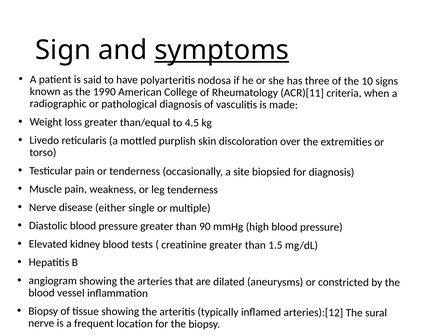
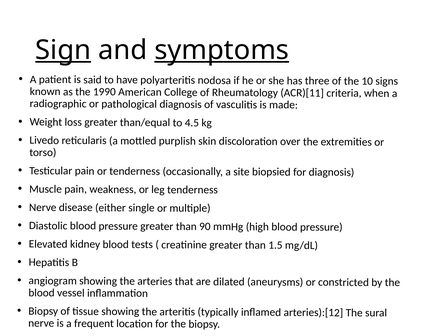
Sign underline: none -> present
